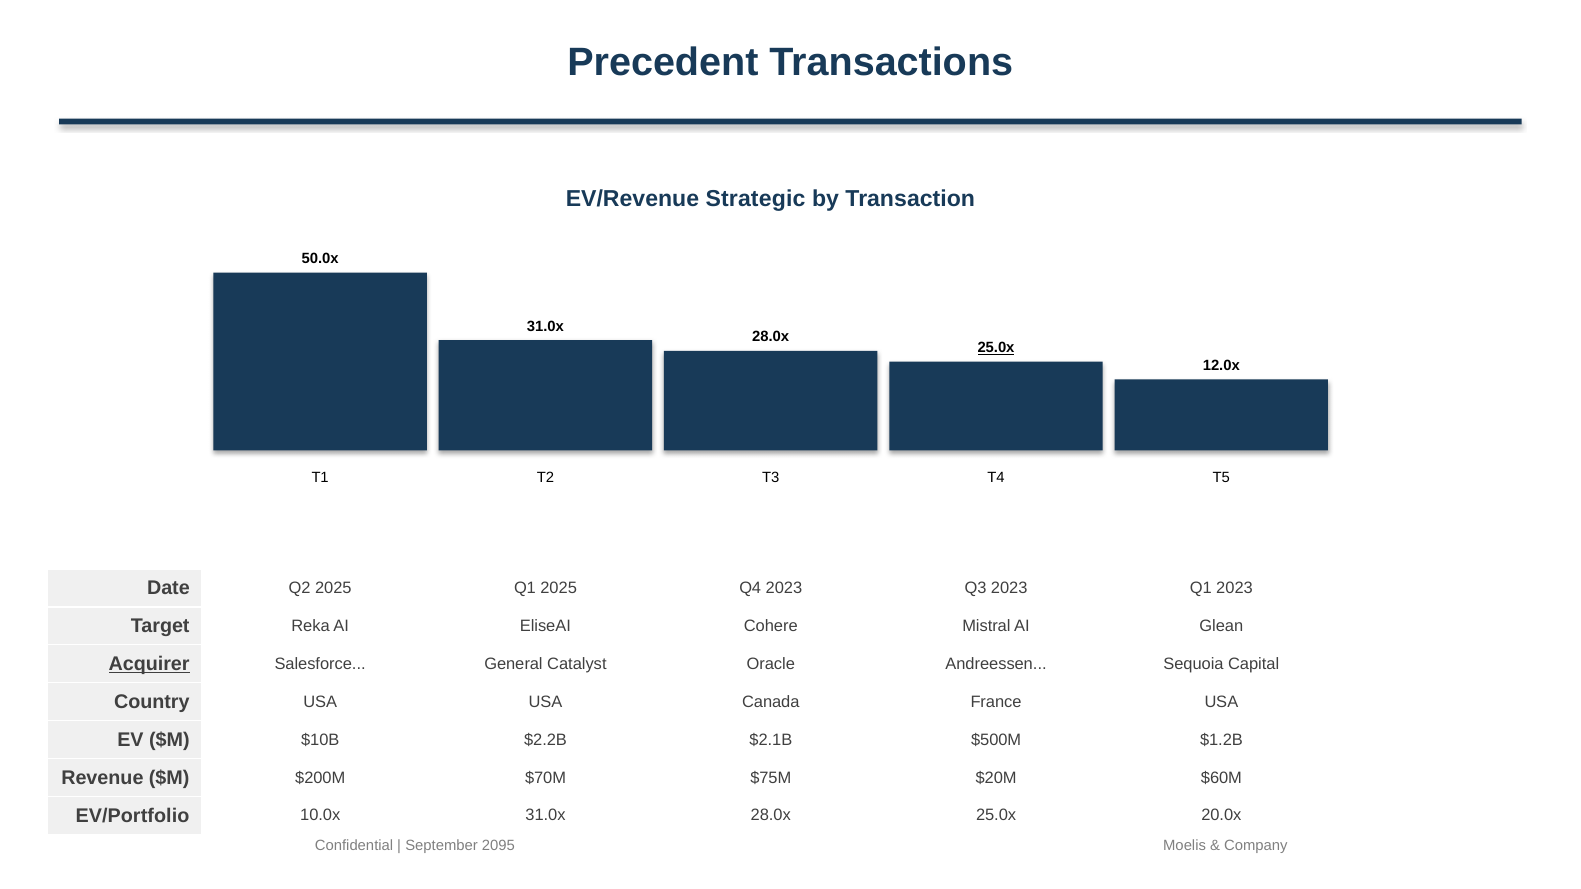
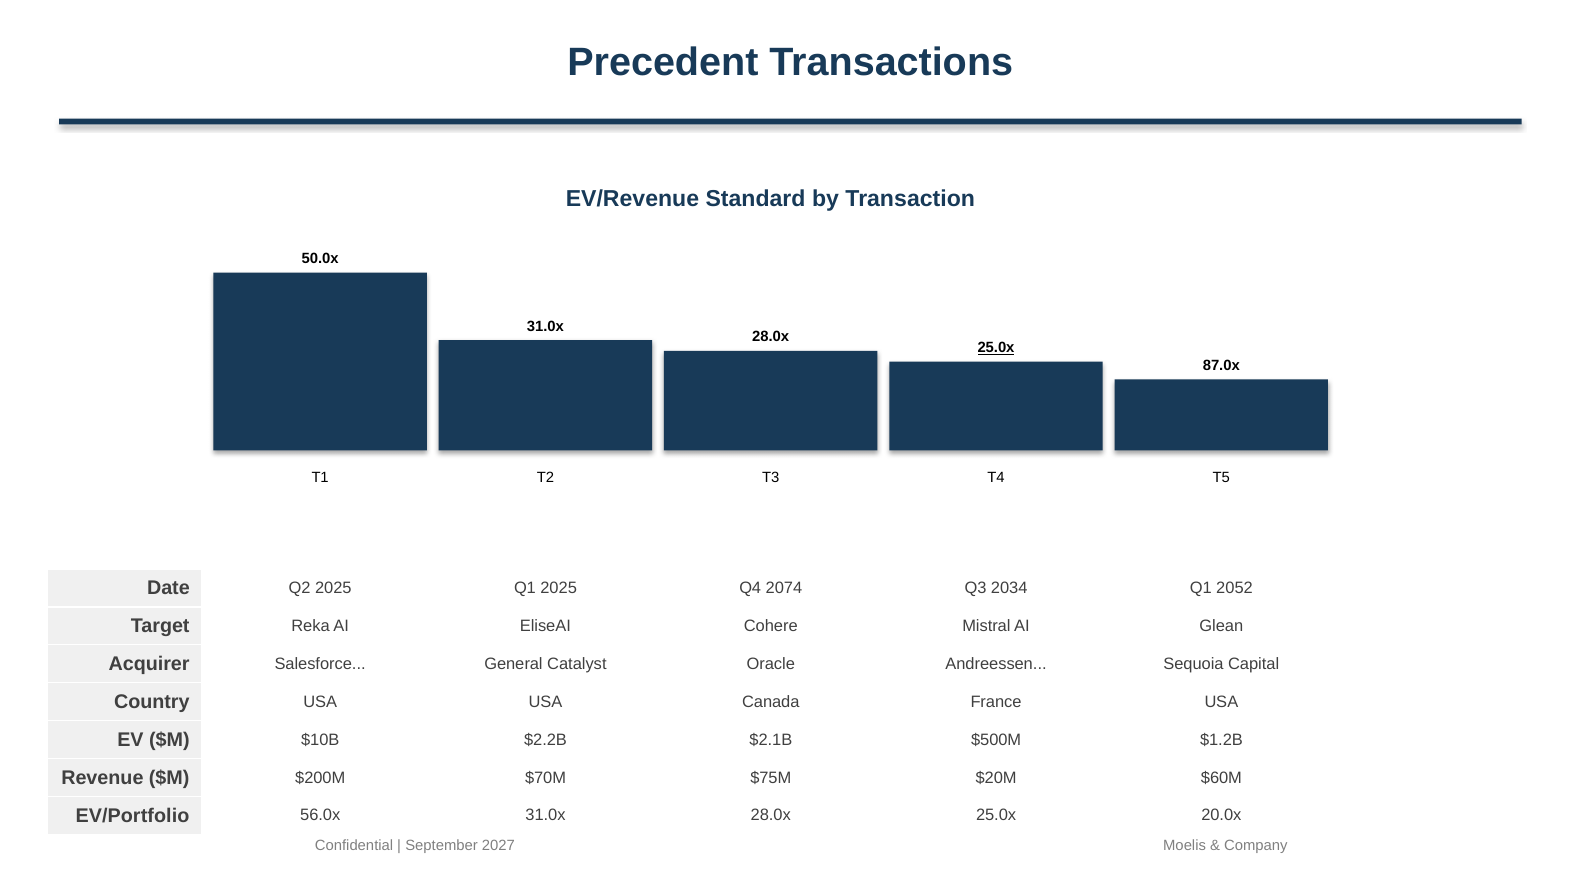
Strategic: Strategic -> Standard
12.0x: 12.0x -> 87.0x
Q4 2023: 2023 -> 2074
Q3 2023: 2023 -> 2034
Q1 2023: 2023 -> 2052
Acquirer underline: present -> none
10.0x: 10.0x -> 56.0x
2095: 2095 -> 2027
